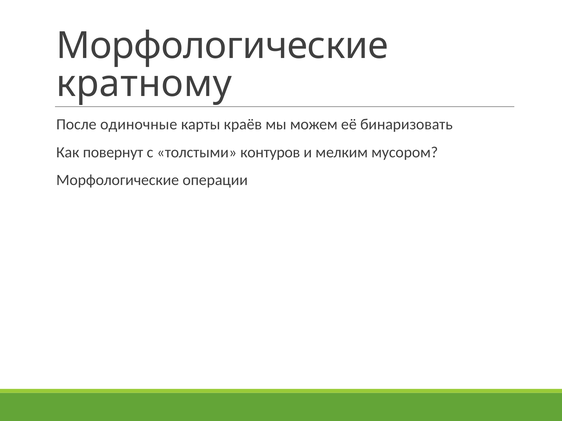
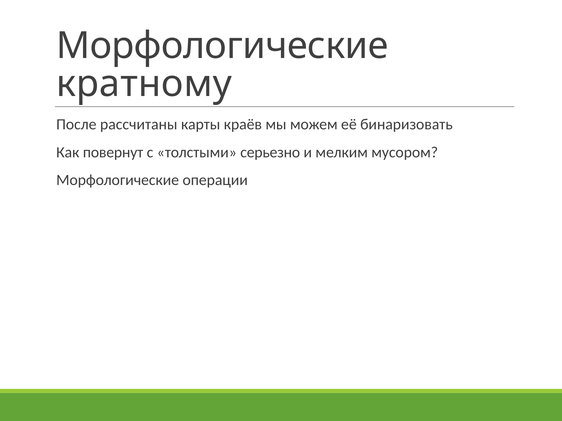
одиночные: одиночные -> рассчитаны
контуров: контуров -> серьезно
